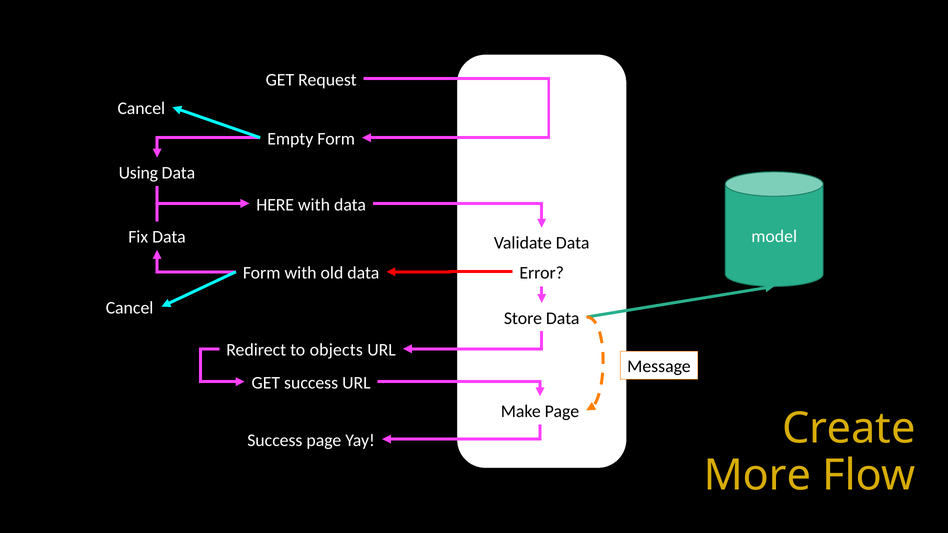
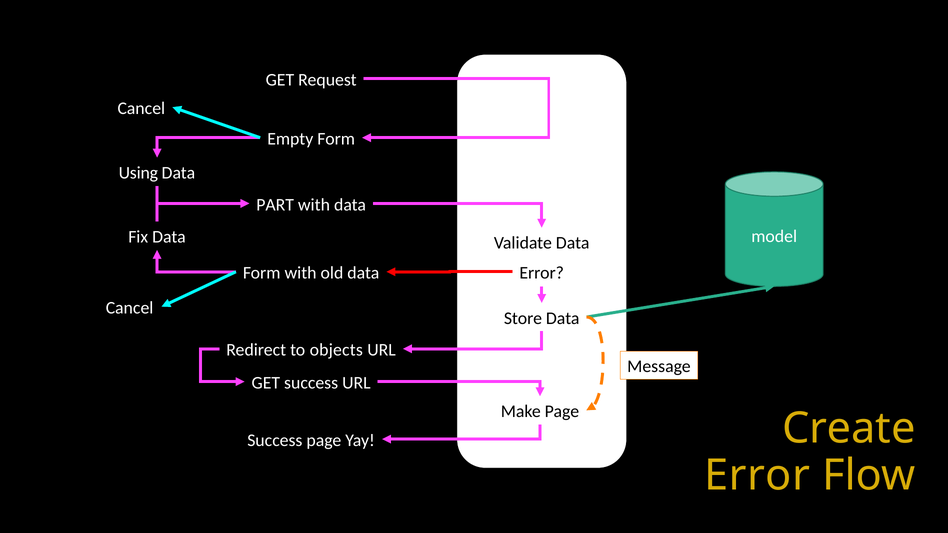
HERE: HERE -> PART
More at (757, 476): More -> Error
